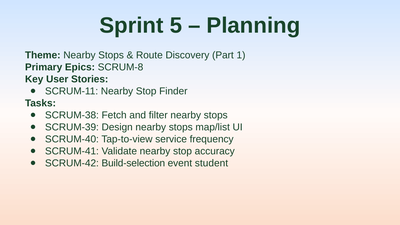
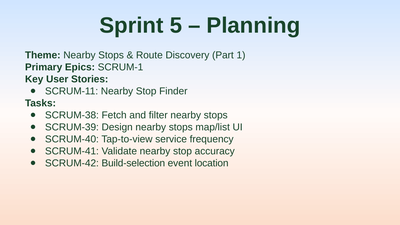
SCRUM-8: SCRUM-8 -> SCRUM-1
student: student -> location
